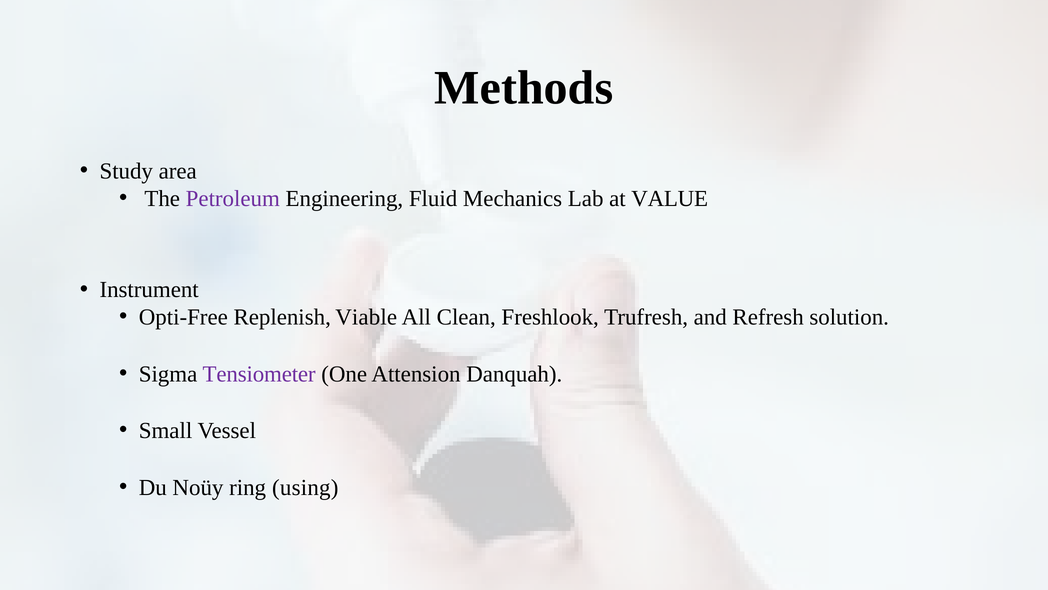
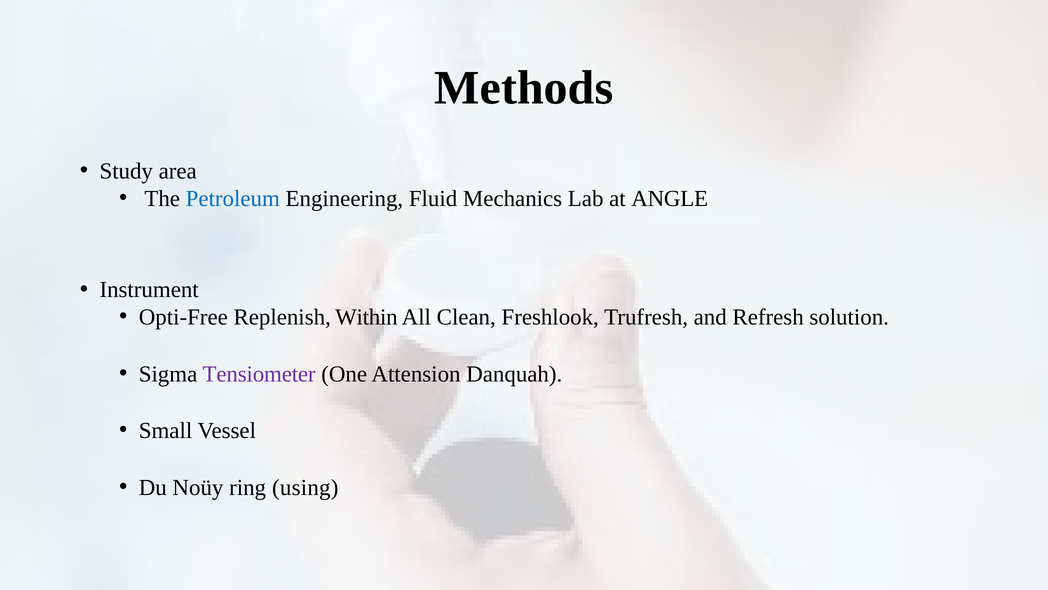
Petroleum colour: purple -> blue
VALUE: VALUE -> ANGLE
Viable: Viable -> Within
